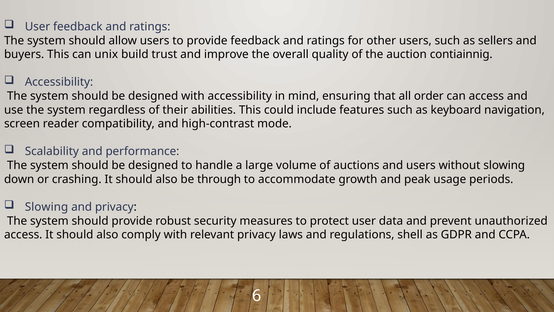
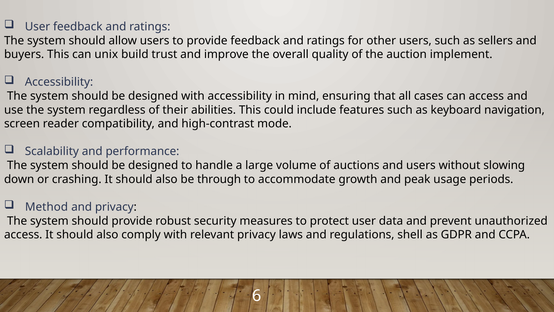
contiainnig: contiainnig -> implement
order: order -> cases
Slowing at (46, 207): Slowing -> Method
